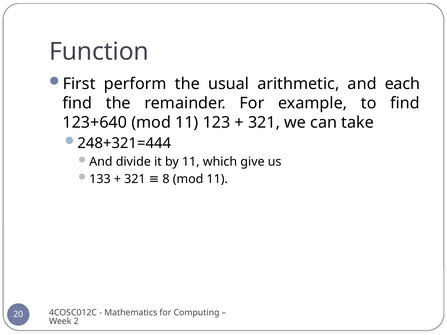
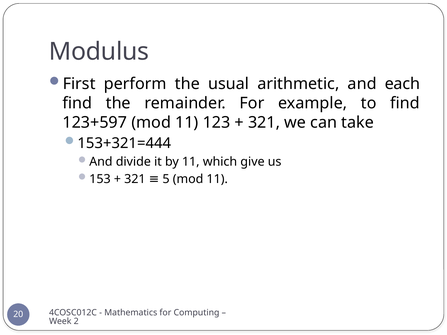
Function: Function -> Modulus
123+640: 123+640 -> 123+597
248+321=444: 248+321=444 -> 153+321=444
133: 133 -> 153
8: 8 -> 5
